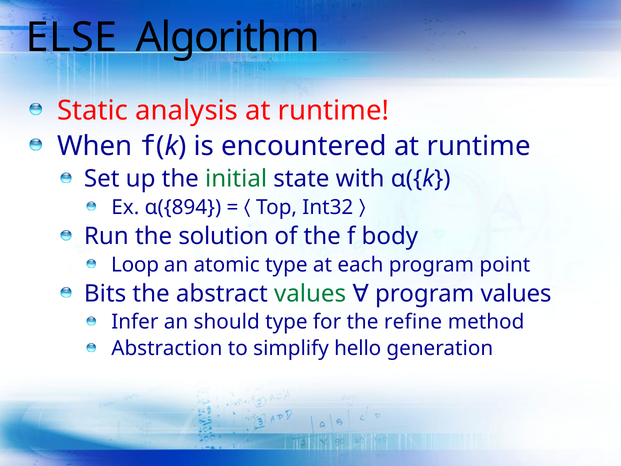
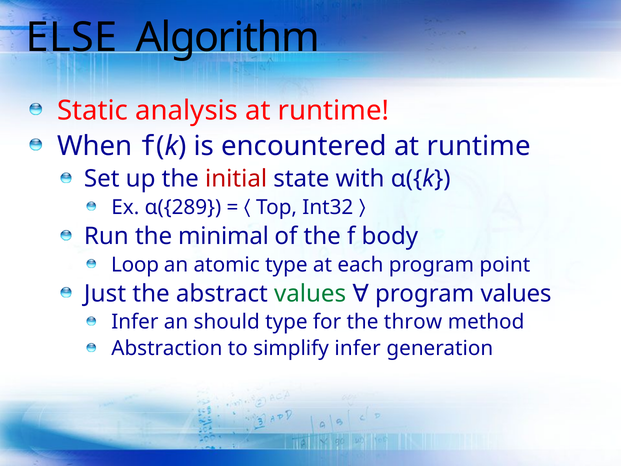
initial colour: green -> red
α({894: α({894 -> α({289
solution: solution -> minimal
Bits: Bits -> Just
refine: refine -> throw
simplify hello: hello -> infer
